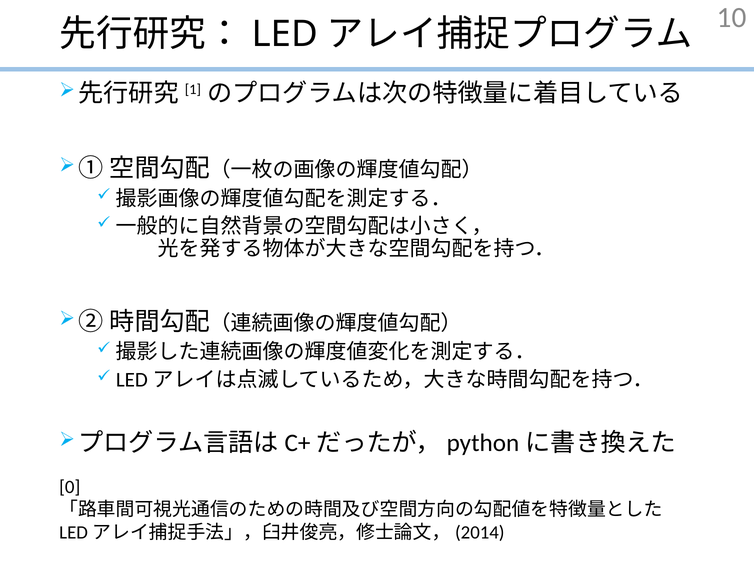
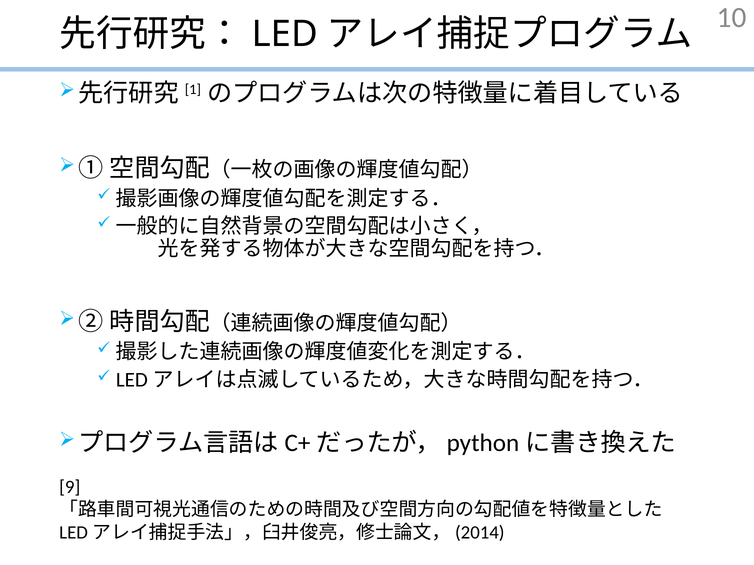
0: 0 -> 9
